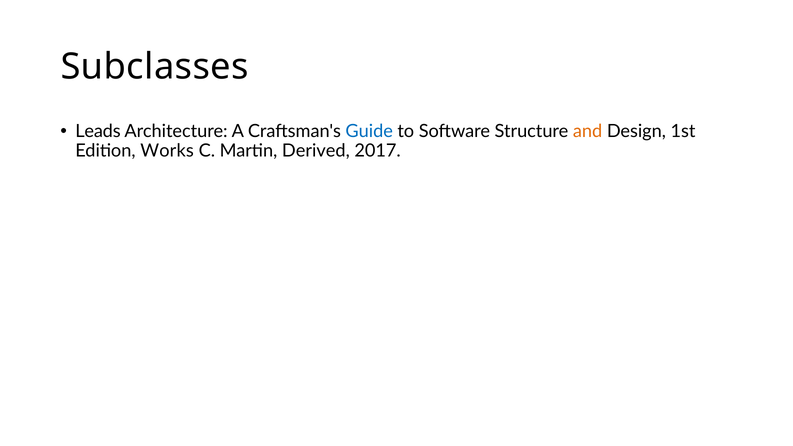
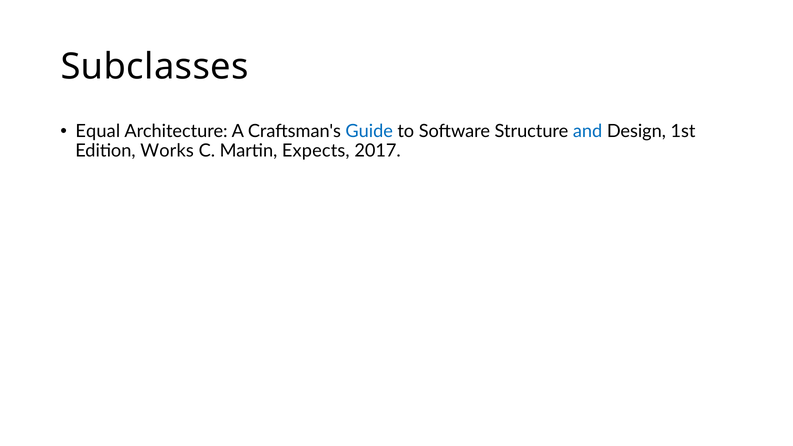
Leads: Leads -> Equal
and colour: orange -> blue
Derived: Derived -> Expects
